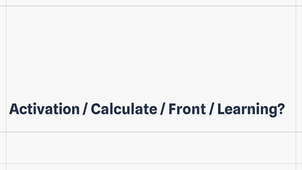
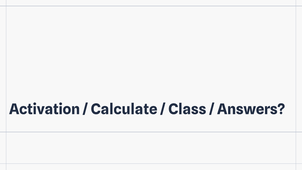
Front: Front -> Class
Learning: Learning -> Answers
